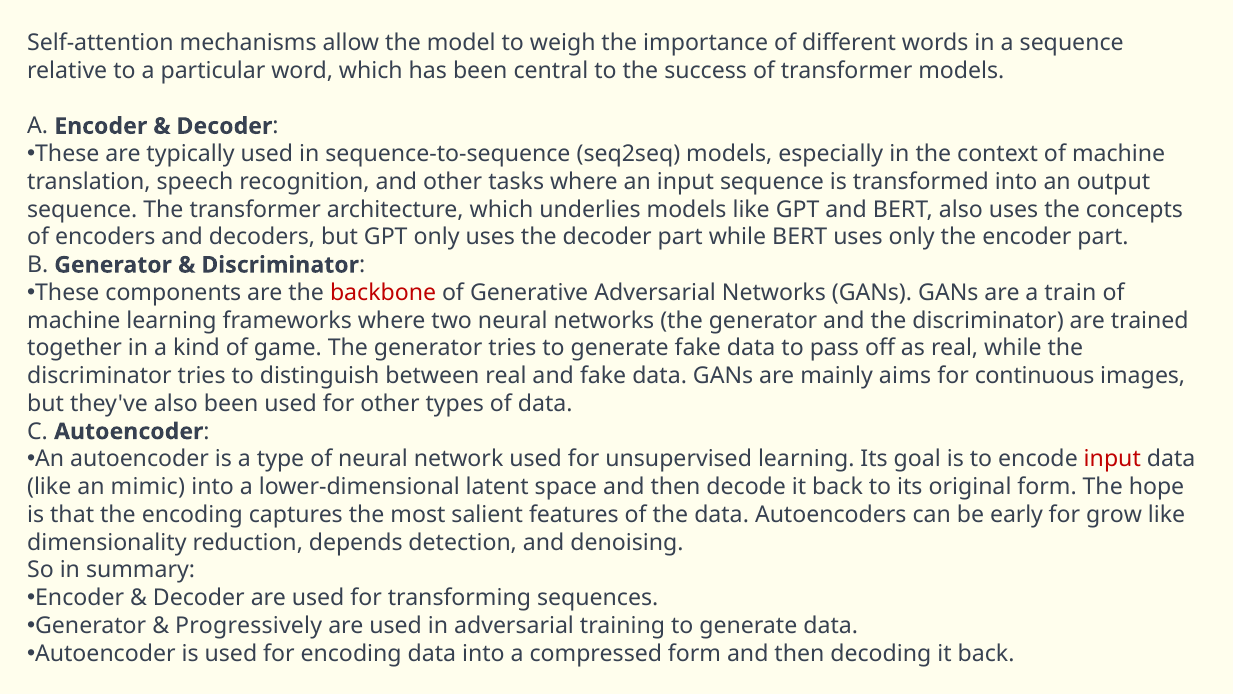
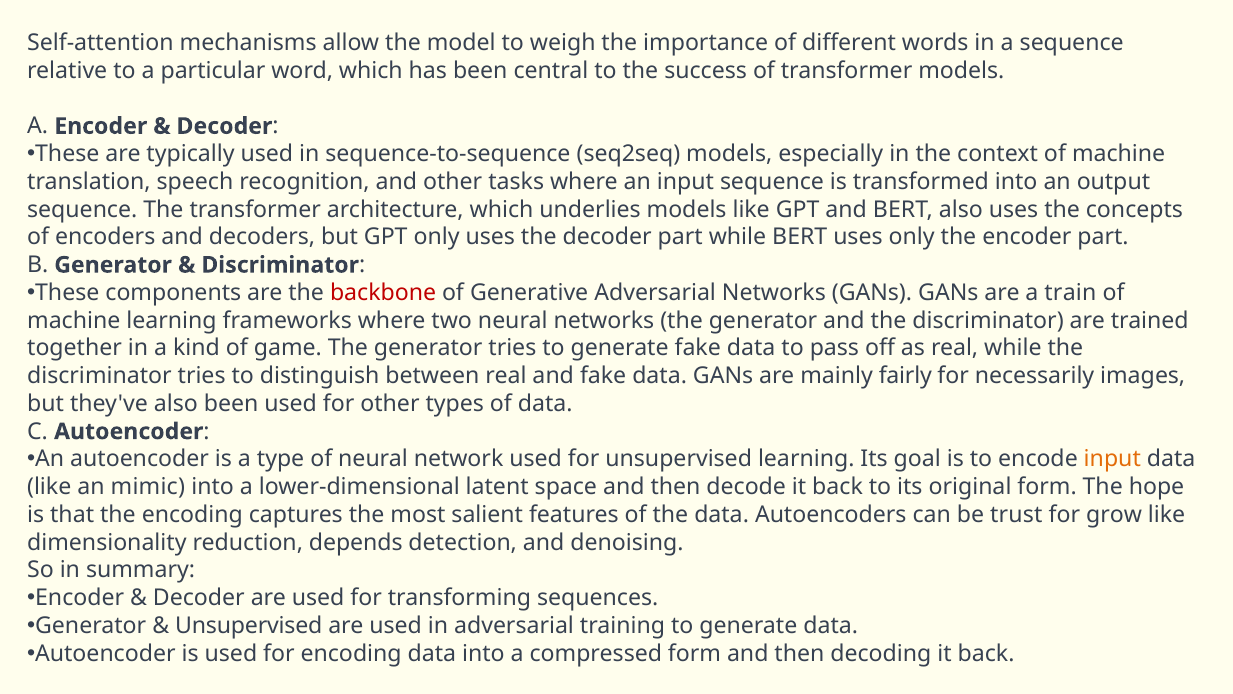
aims: aims -> fairly
continuous: continuous -> necessarily
input at (1112, 459) colour: red -> orange
early: early -> trust
Progressively at (249, 625): Progressively -> Unsupervised
